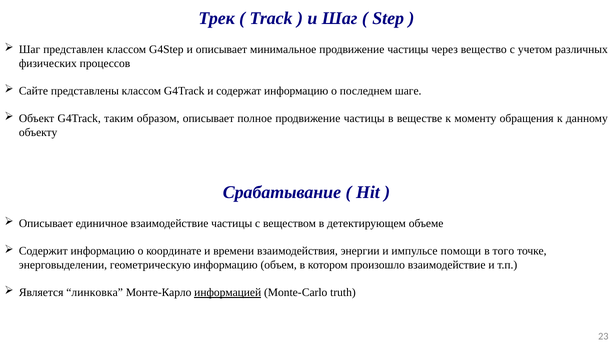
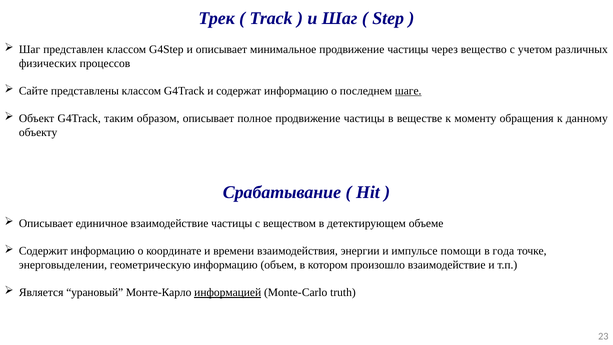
шаге underline: none -> present
того: того -> года
линковка: линковка -> урановый
